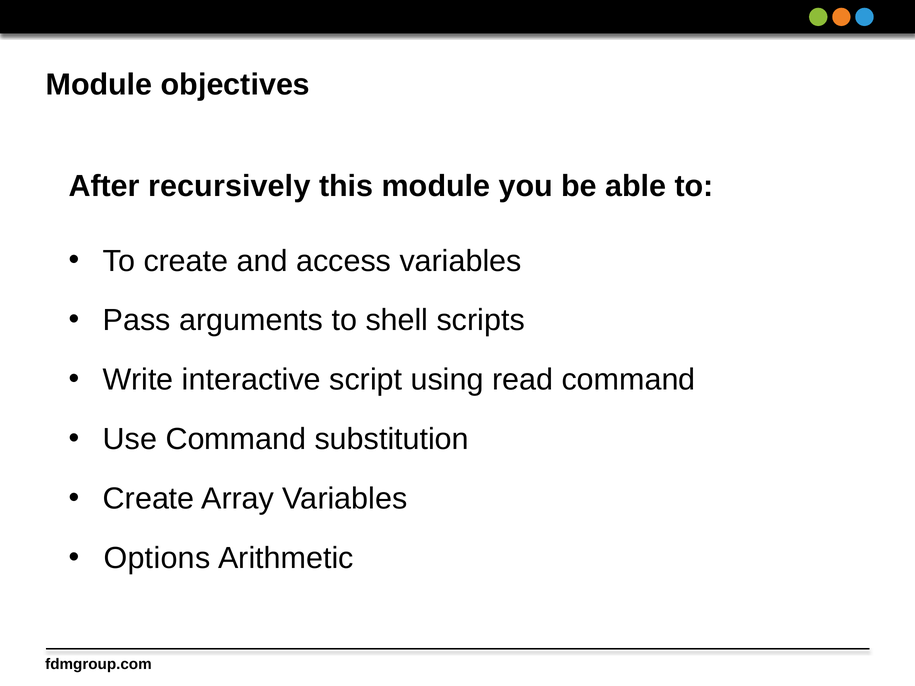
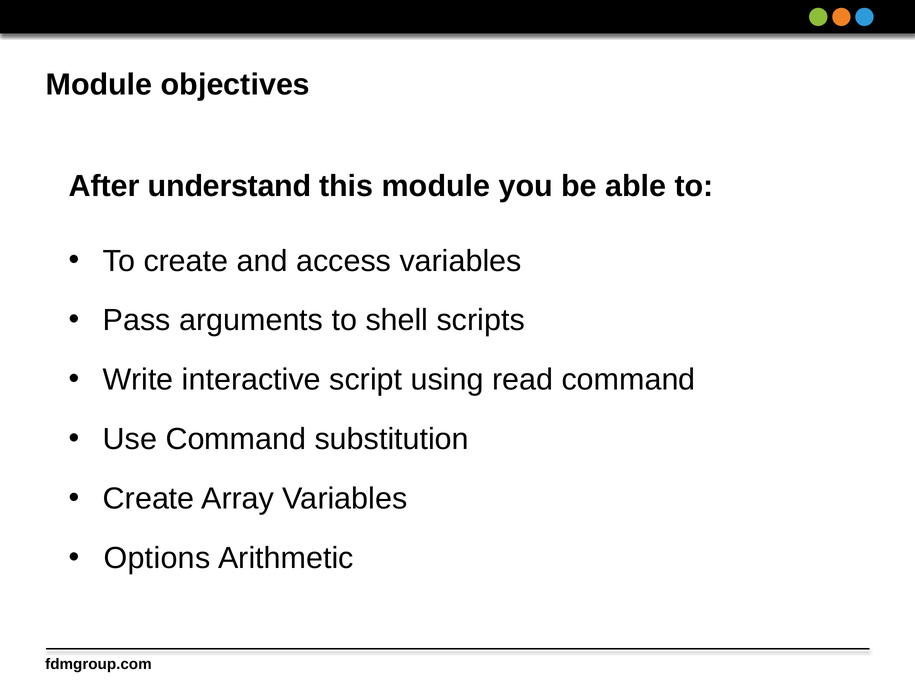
recursively: recursively -> understand
